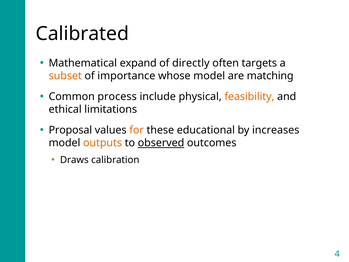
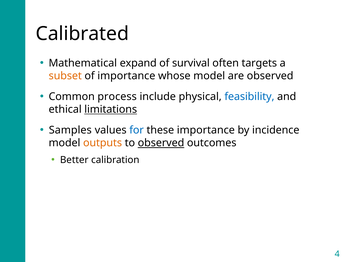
directly: directly -> survival
are matching: matching -> observed
feasibility colour: orange -> blue
limitations underline: none -> present
Proposal: Proposal -> Samples
for colour: orange -> blue
these educational: educational -> importance
increases: increases -> incidence
Draws: Draws -> Better
